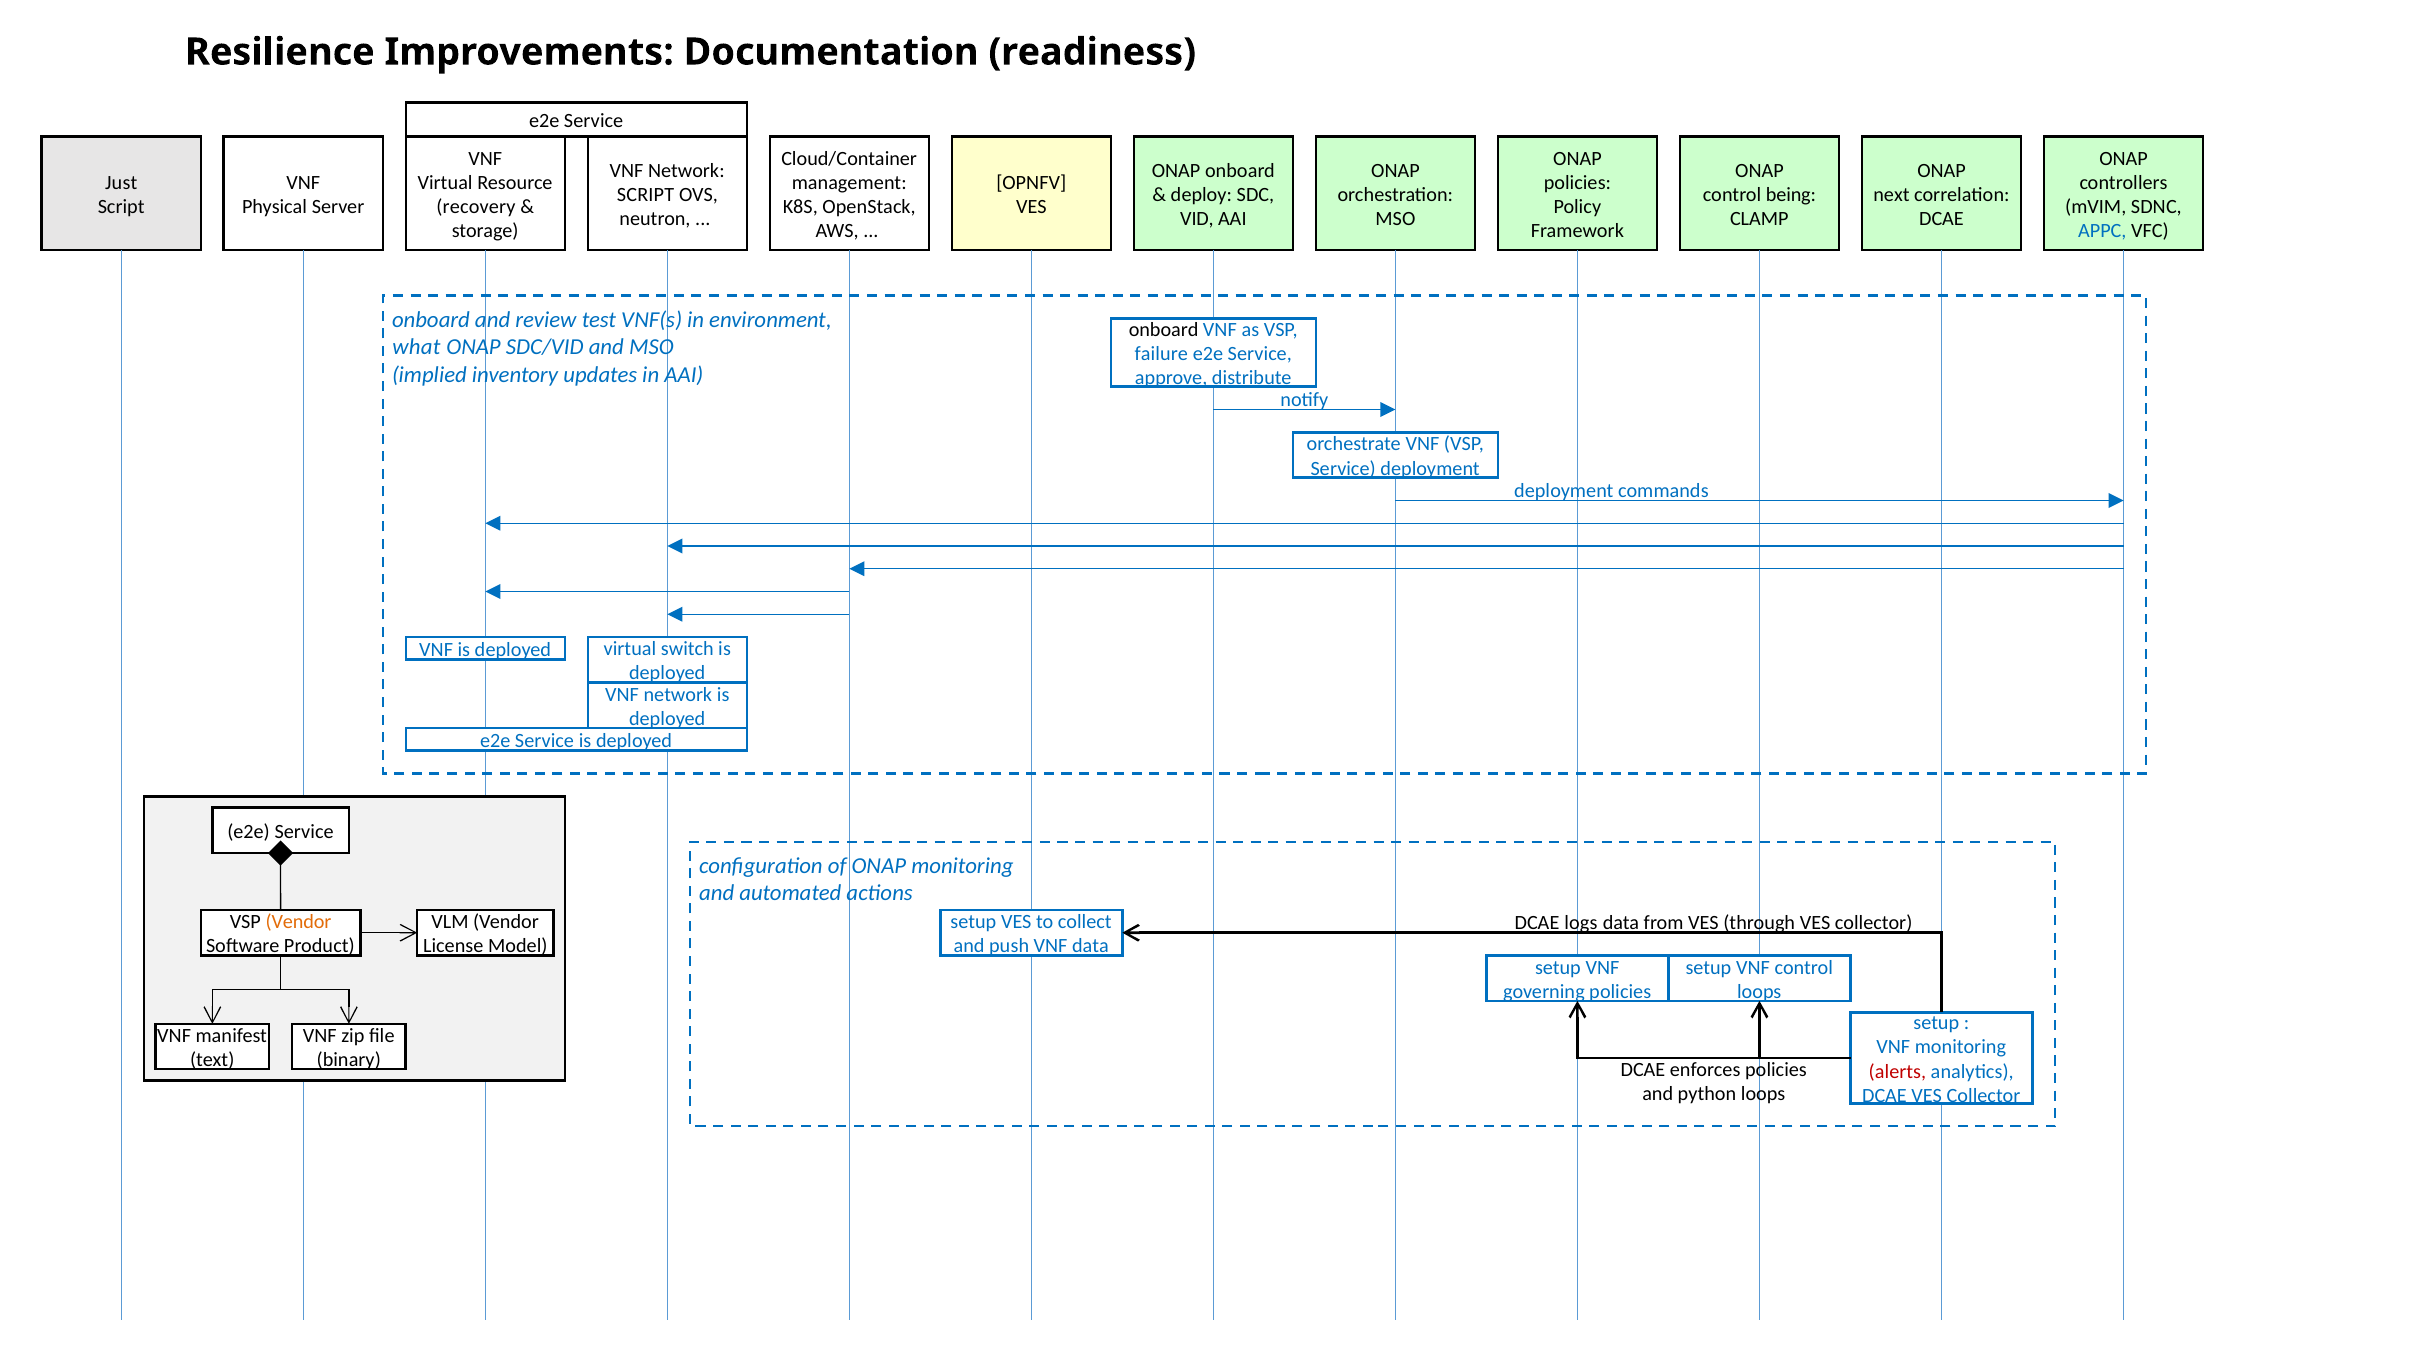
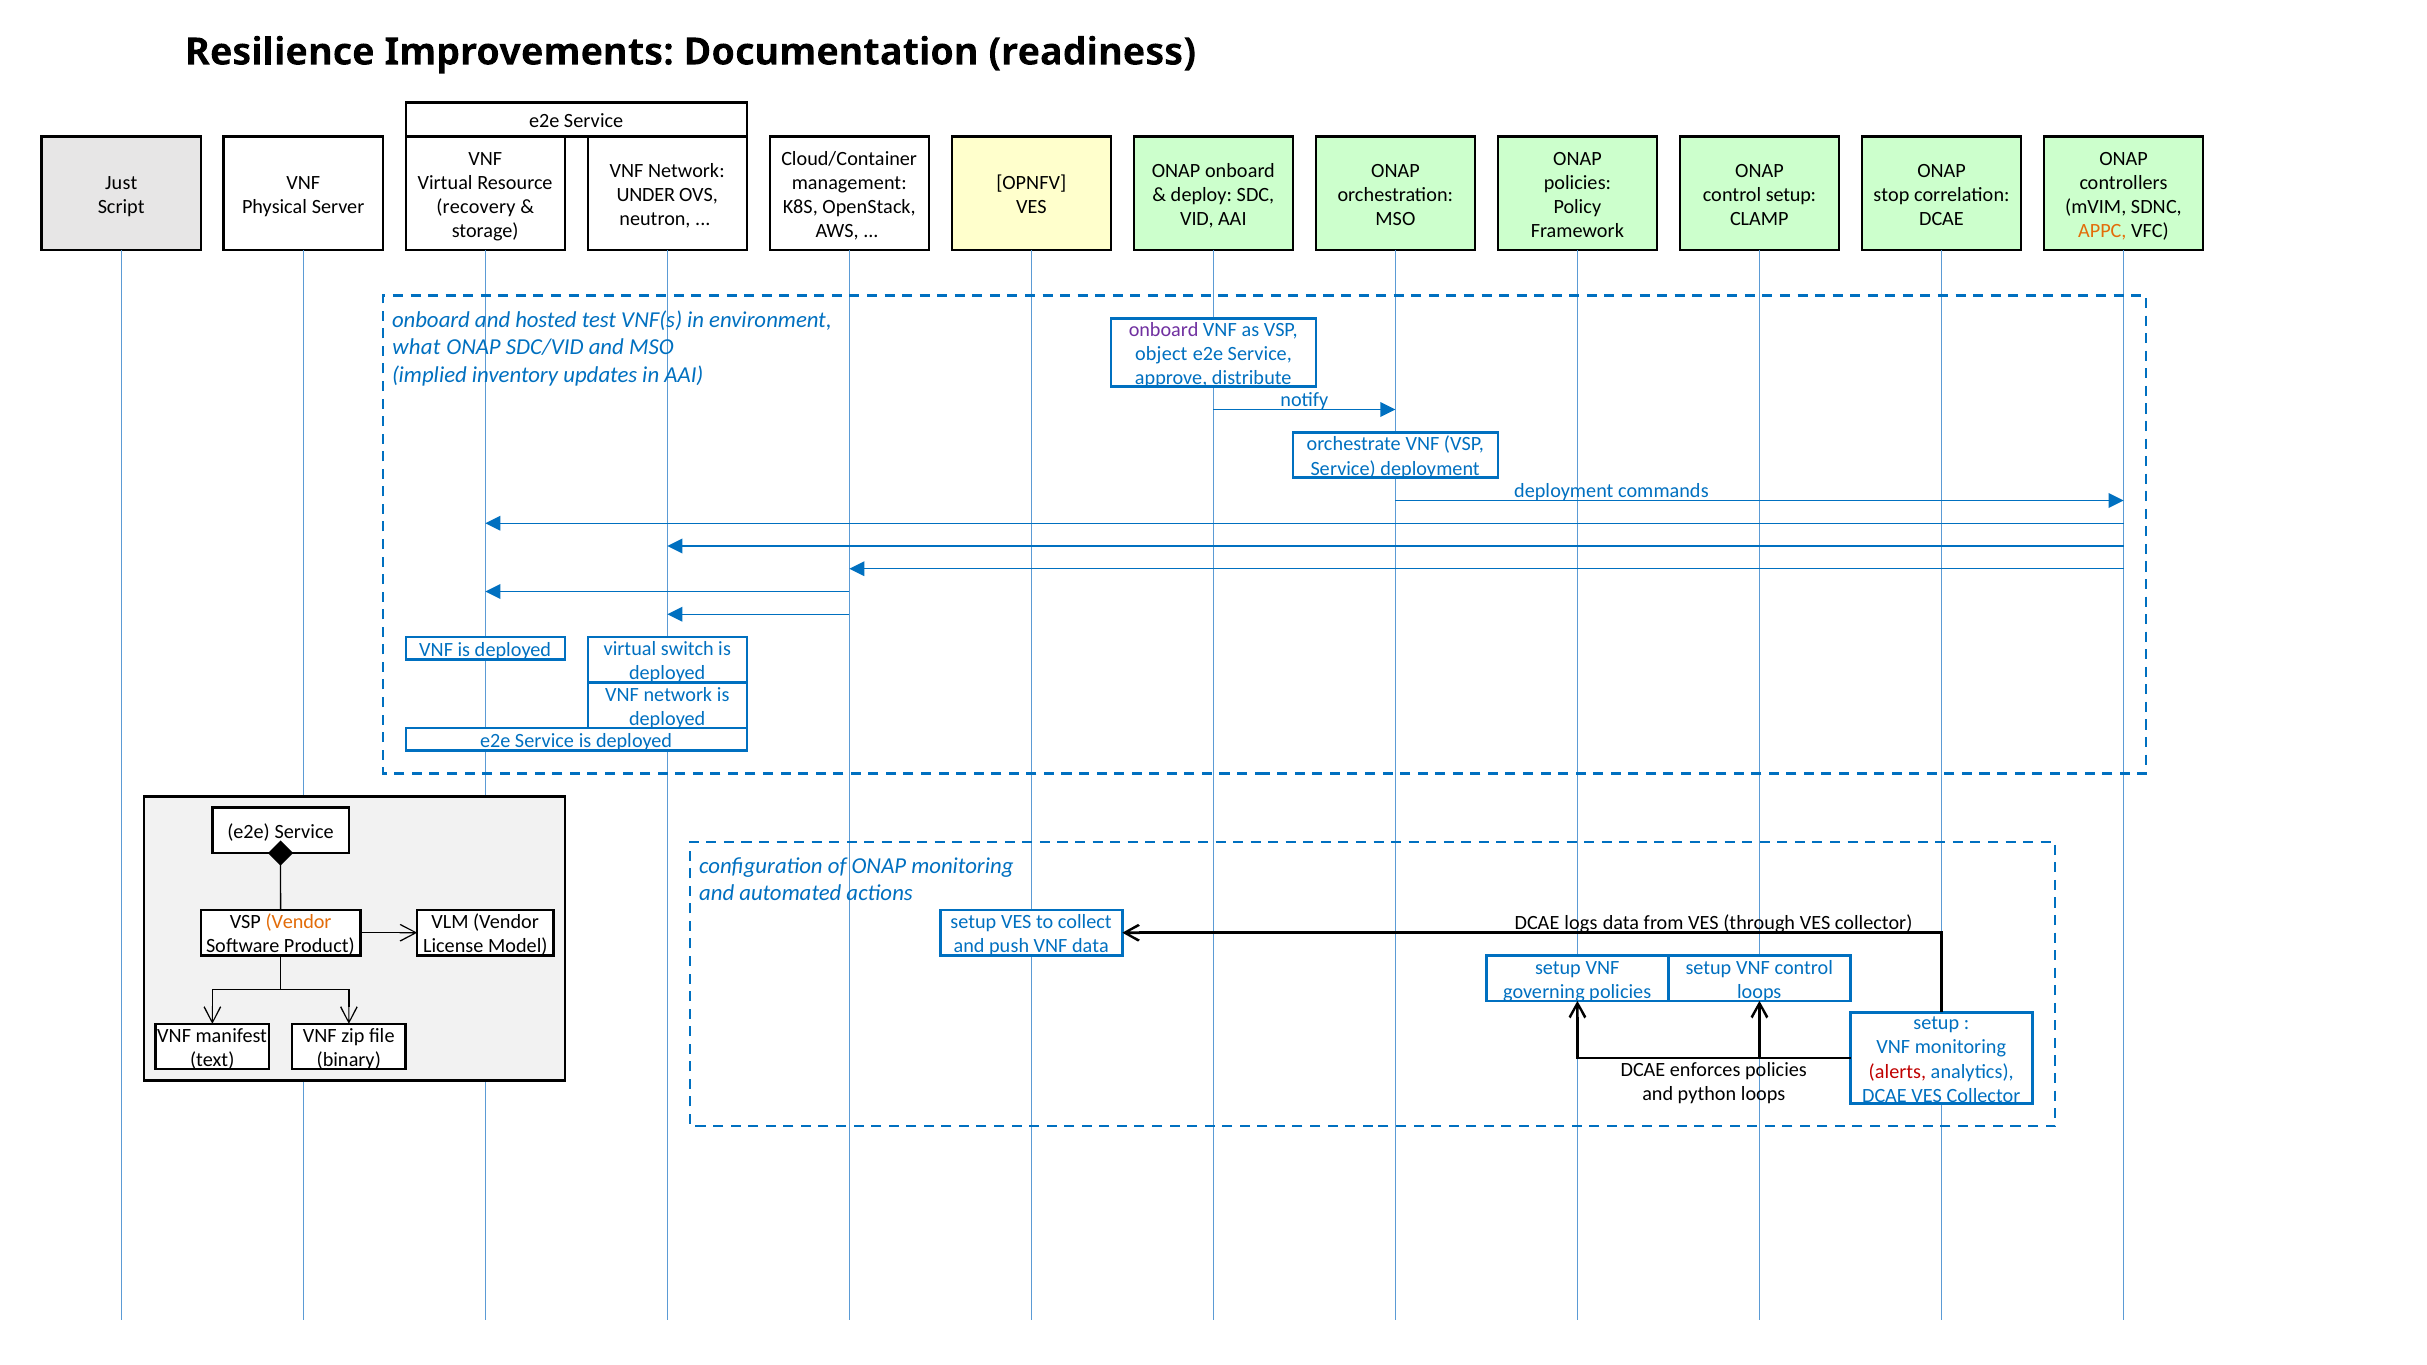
SCRIPT at (646, 195): SCRIPT -> UNDER
control being: being -> setup
next: next -> stop
APPC colour: blue -> orange
review: review -> hosted
onboard at (1164, 330) colour: black -> purple
failure: failure -> object
